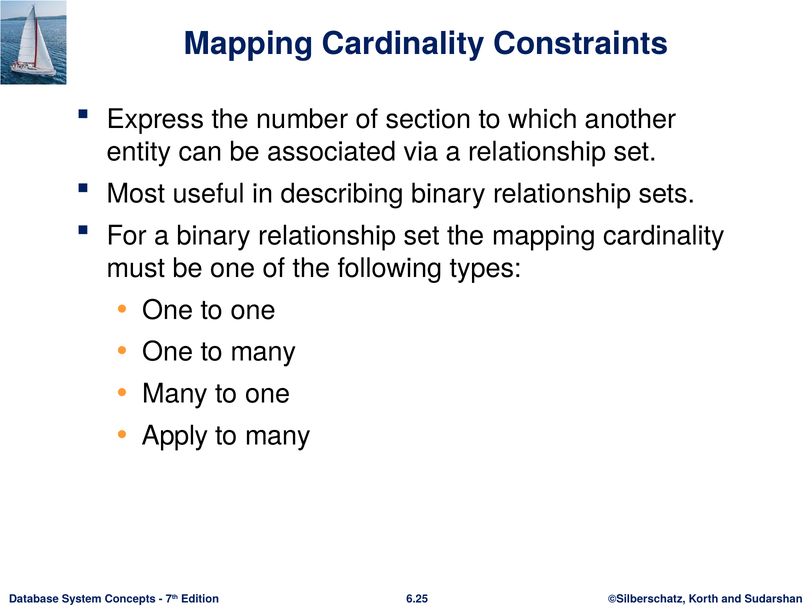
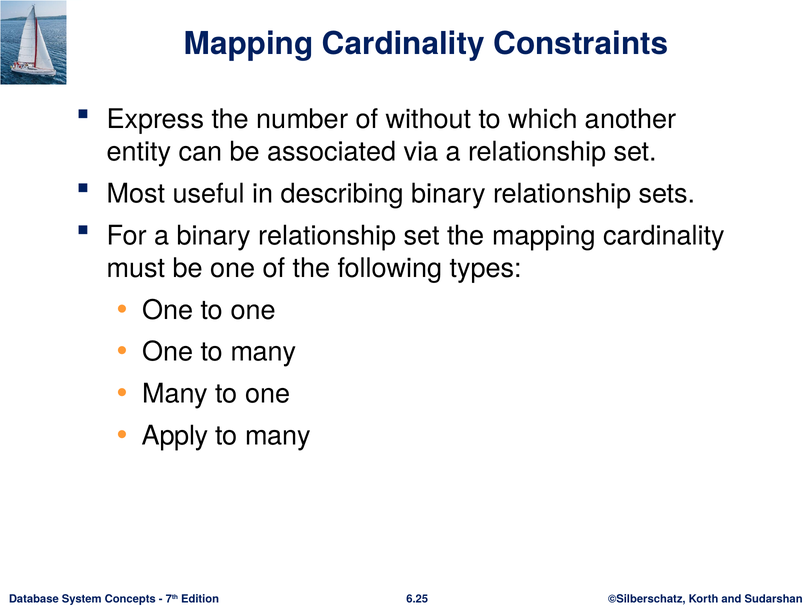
section: section -> without
